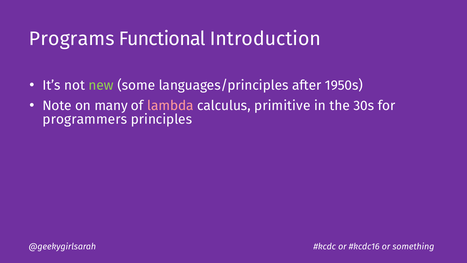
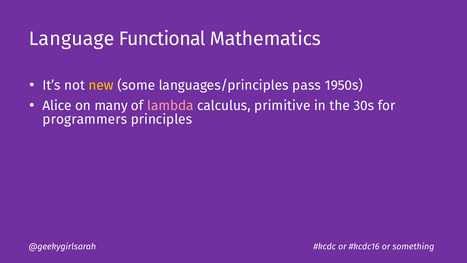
Programs: Programs -> Language
Introduction: Introduction -> Mathematics
new colour: light green -> yellow
after: after -> pass
Note: Note -> Alice
